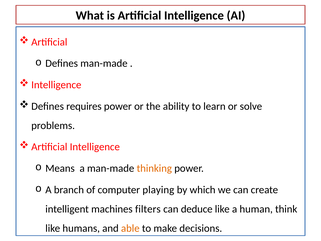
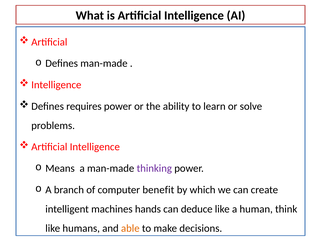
thinking colour: orange -> purple
playing: playing -> benefit
filters: filters -> hands
